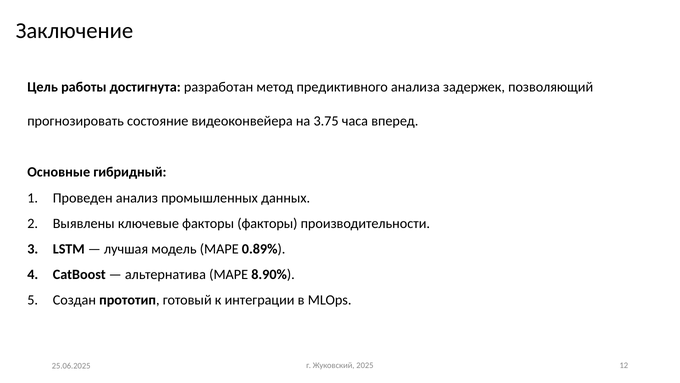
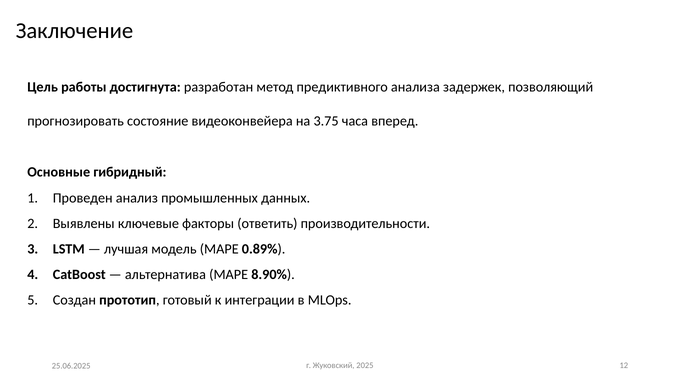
факторы факторы: факторы -> ответить
